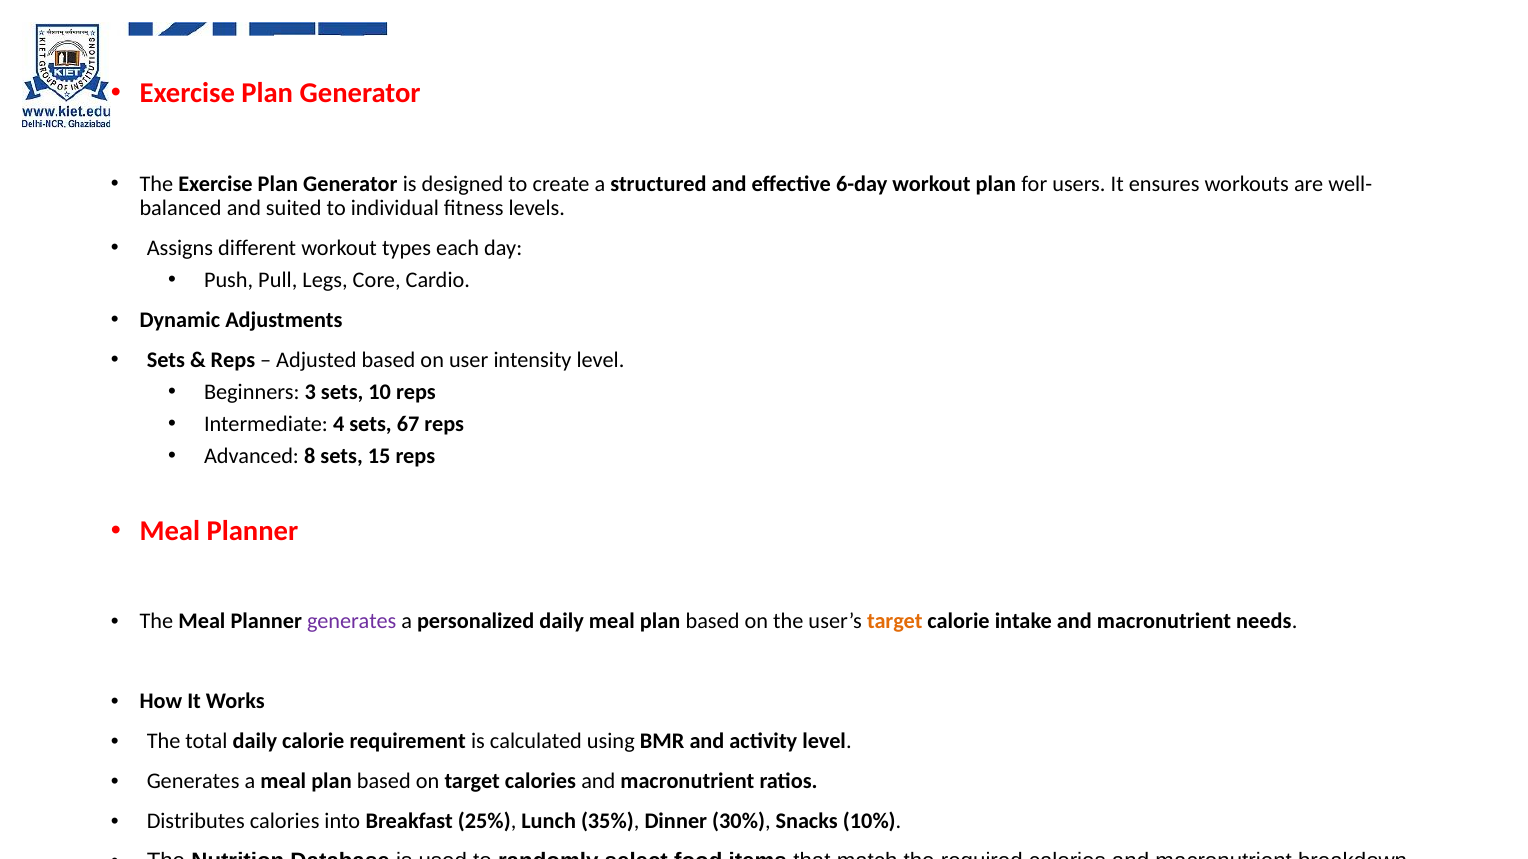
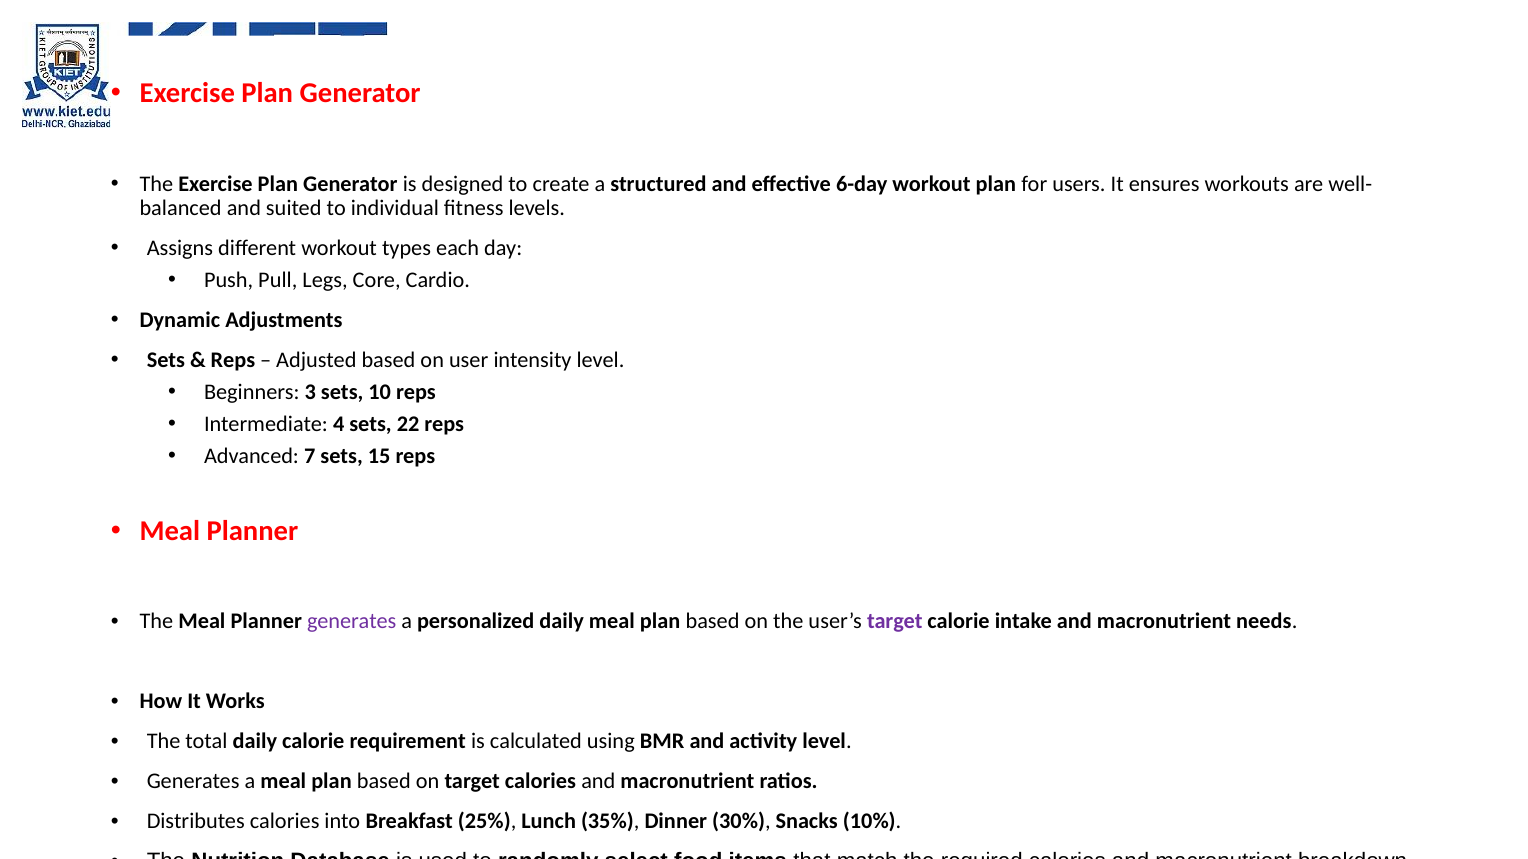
67: 67 -> 22
8: 8 -> 7
target at (895, 622) colour: orange -> purple
